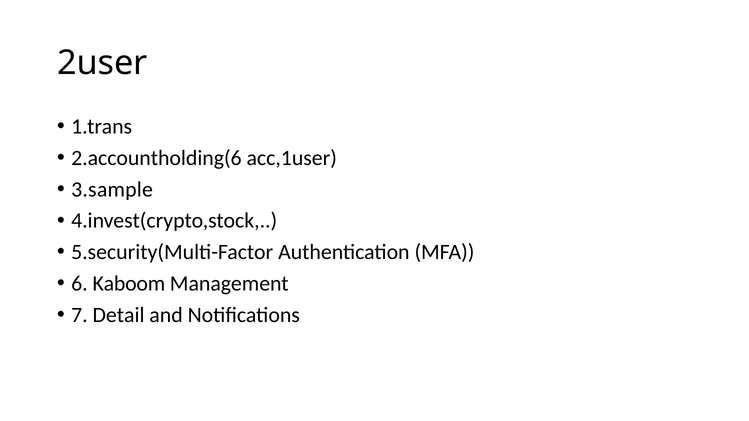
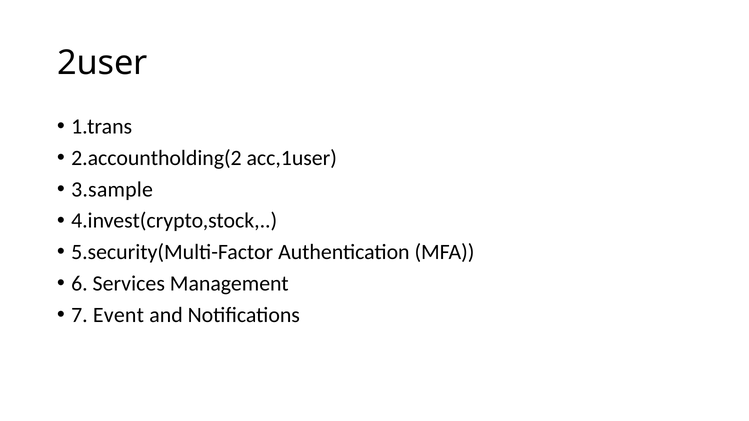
2.accountholding(6: 2.accountholding(6 -> 2.accountholding(2
Kaboom: Kaboom -> Services
Detail: Detail -> Event
